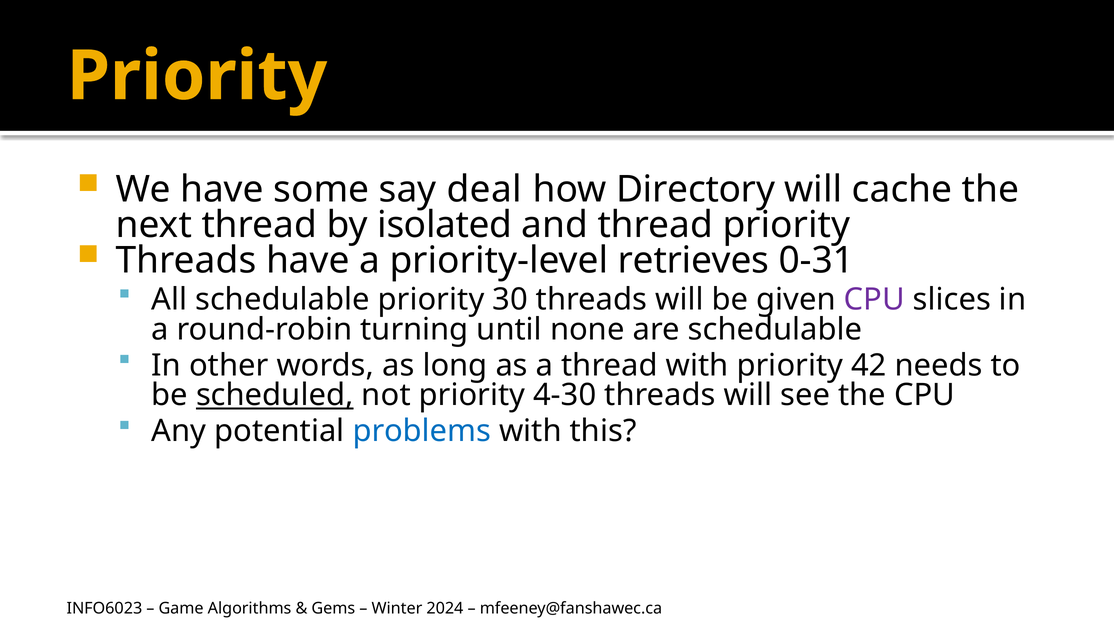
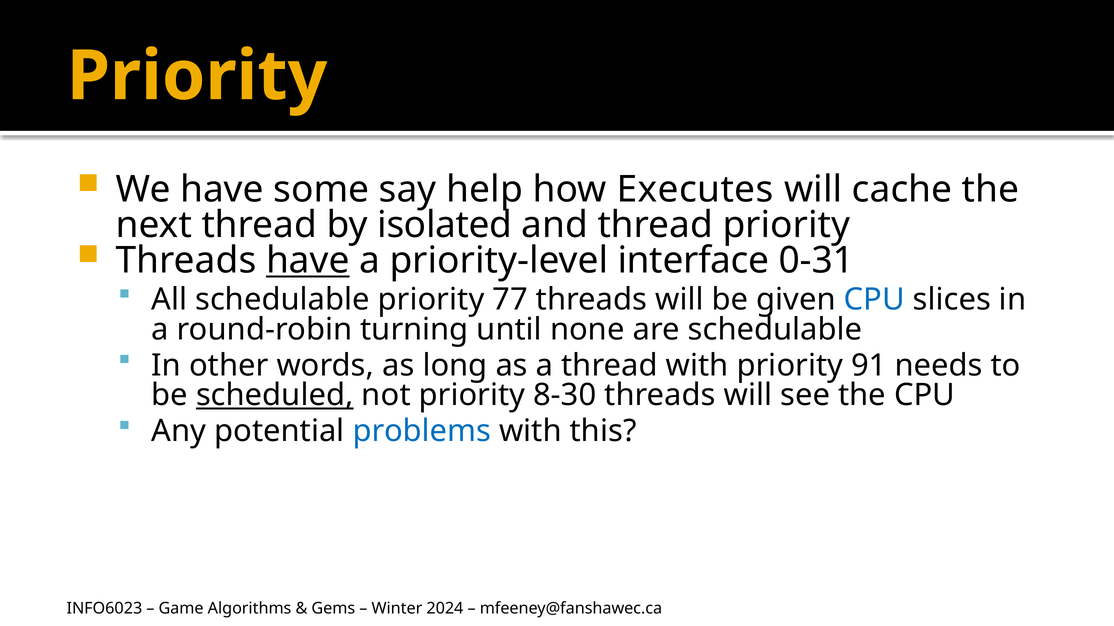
deal: deal -> help
Directory: Directory -> Executes
have at (308, 261) underline: none -> present
retrieves: retrieves -> interface
30: 30 -> 77
CPU at (874, 300) colour: purple -> blue
42: 42 -> 91
4-30: 4-30 -> 8-30
